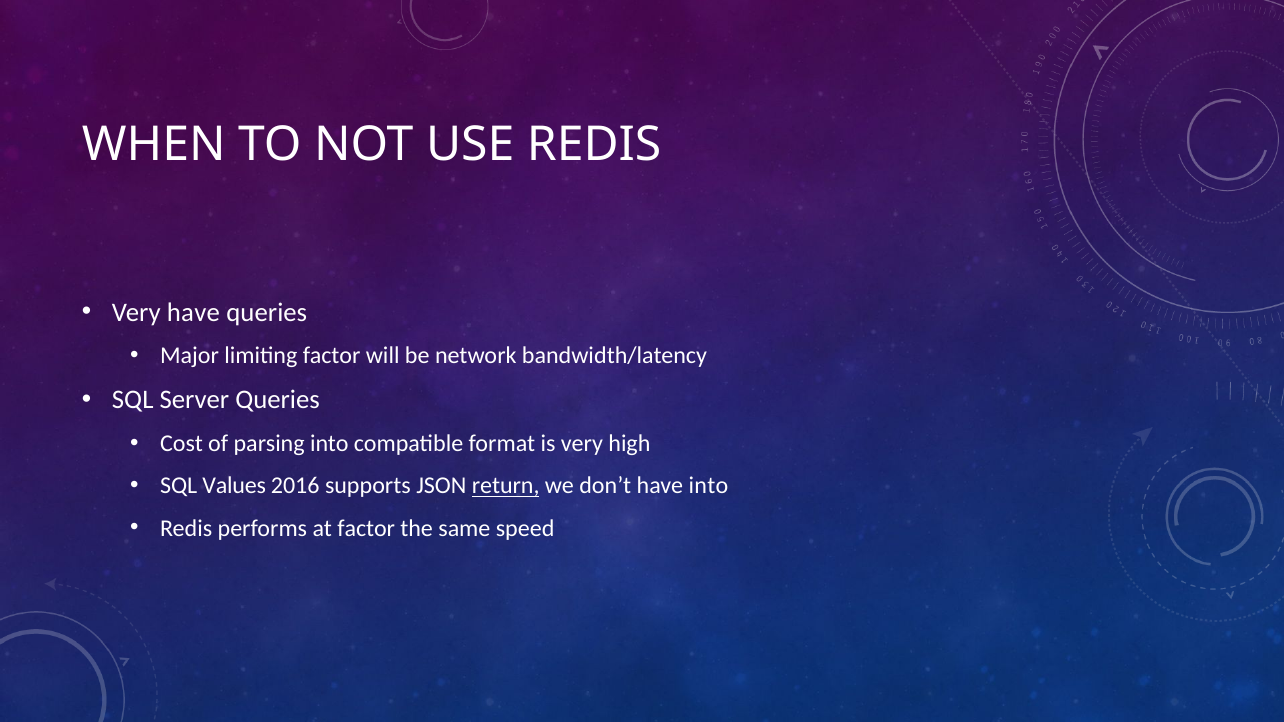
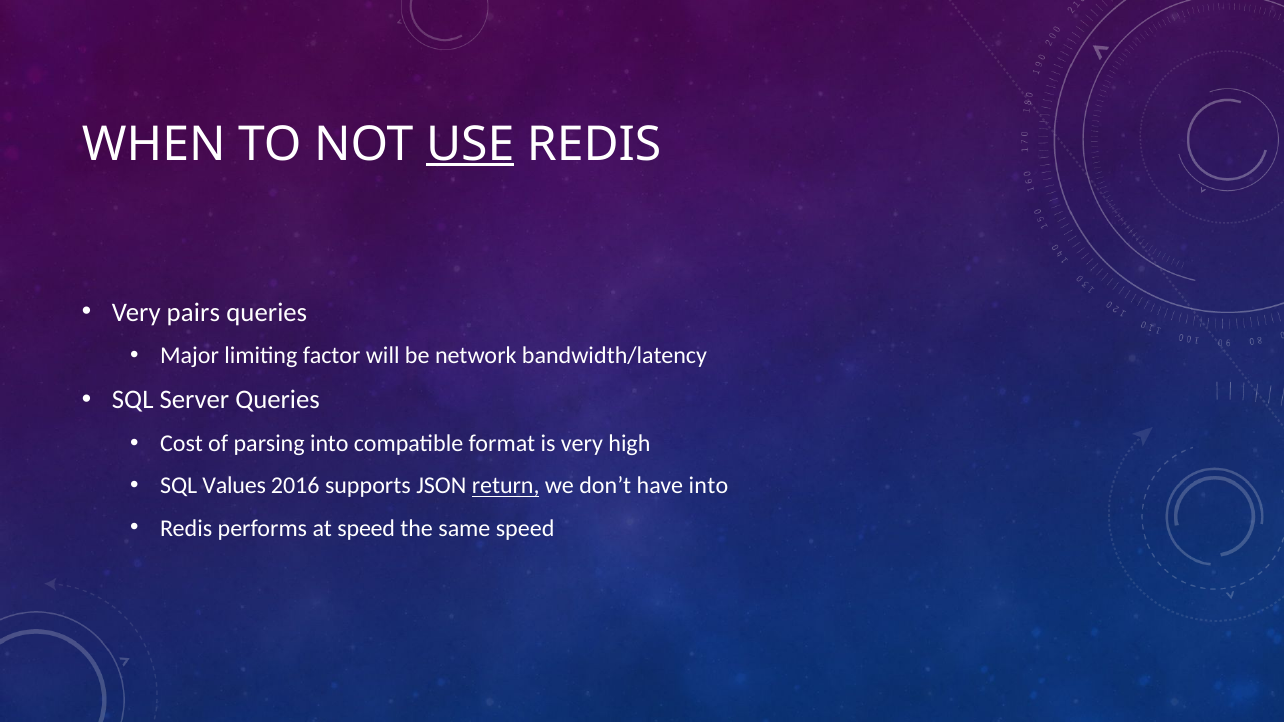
USE underline: none -> present
Very have: have -> pairs
at factor: factor -> speed
